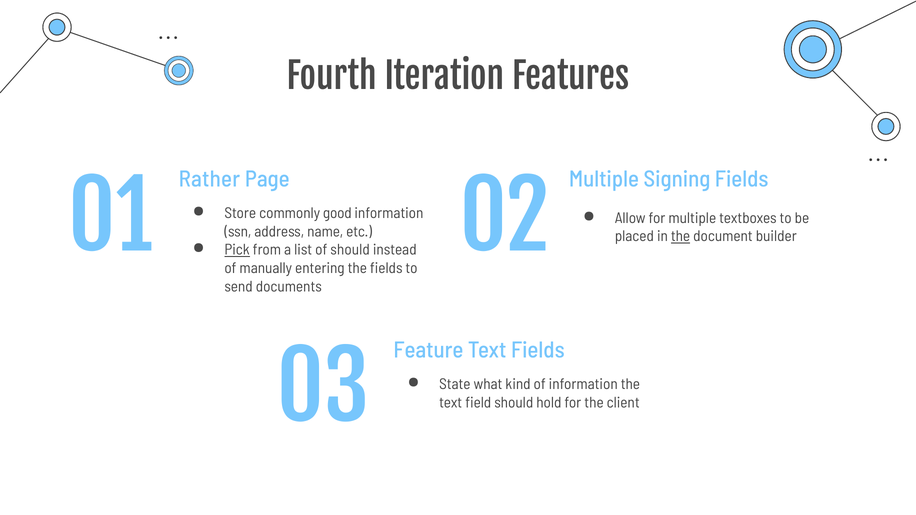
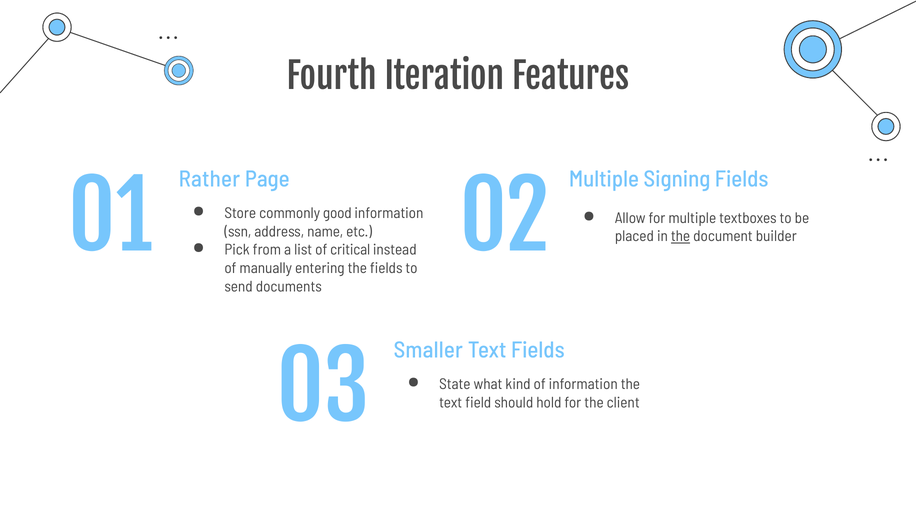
Pick underline: present -> none
of should: should -> critical
Feature: Feature -> Smaller
